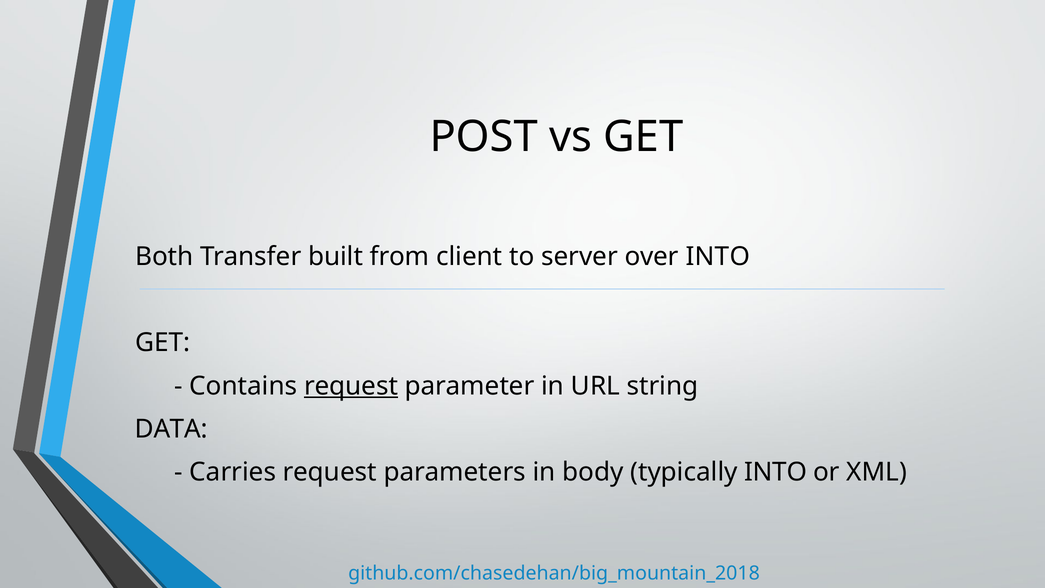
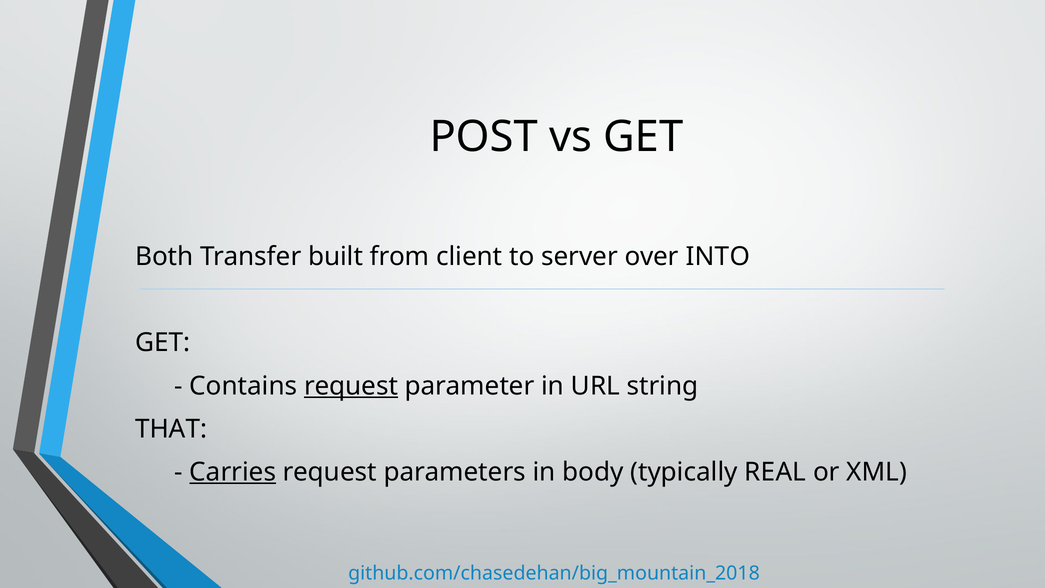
DATA: DATA -> THAT
Carries underline: none -> present
typically INTO: INTO -> REAL
